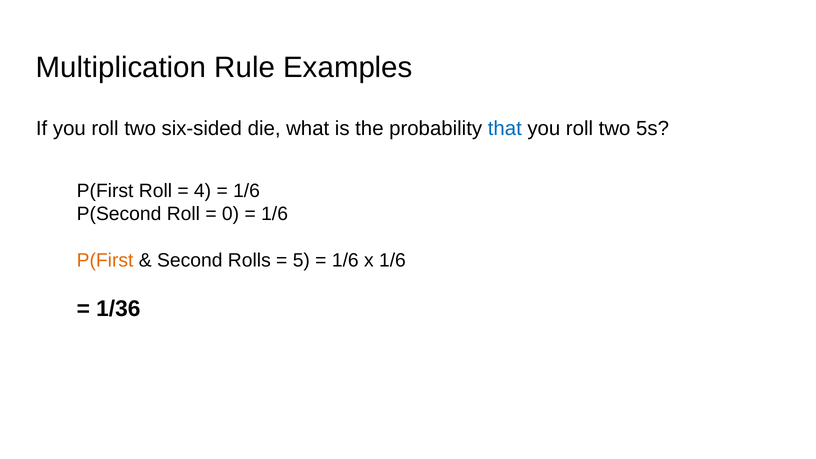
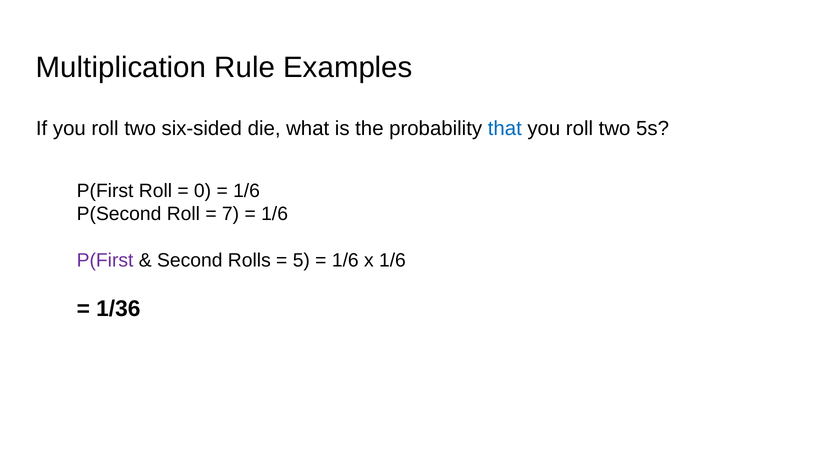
4: 4 -> 0
0: 0 -> 7
P(First at (105, 260) colour: orange -> purple
